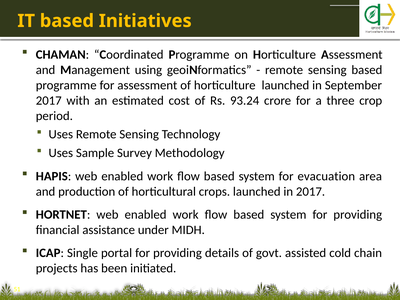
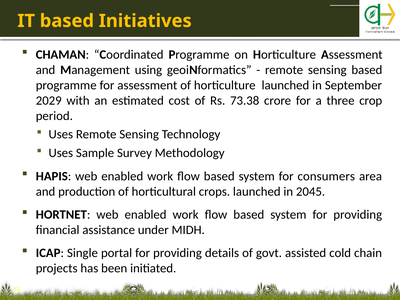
2017 at (49, 100): 2017 -> 2029
93.24: 93.24 -> 73.38
evacuation: evacuation -> consumers
in 2017: 2017 -> 2045
